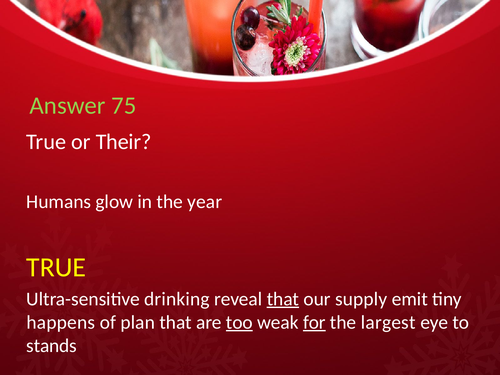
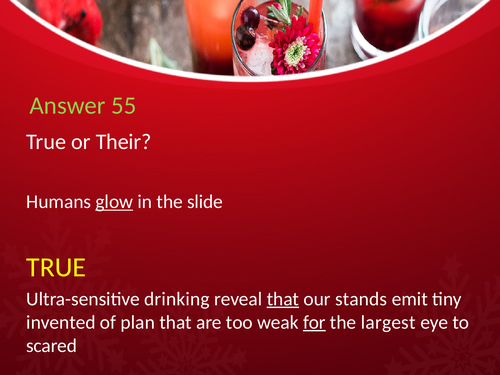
75: 75 -> 55
glow underline: none -> present
year: year -> slide
supply: supply -> stands
happens: happens -> invented
too underline: present -> none
stands: stands -> scared
